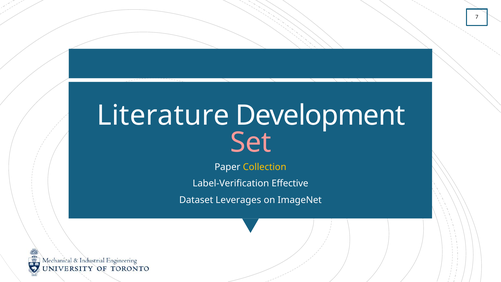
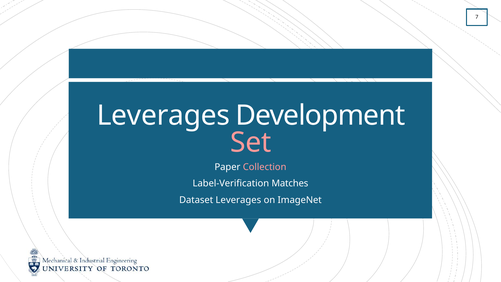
Literature at (163, 115): Literature -> Leverages
Collection colour: yellow -> pink
Effective: Effective -> Matches
